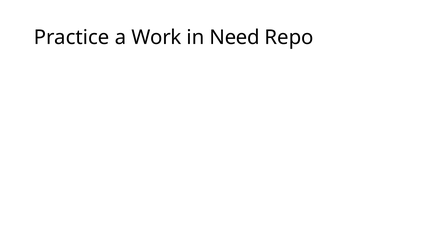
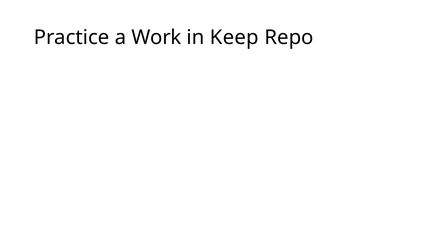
Need: Need -> Keep
